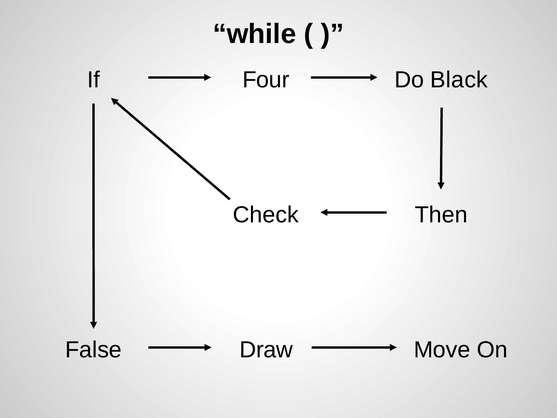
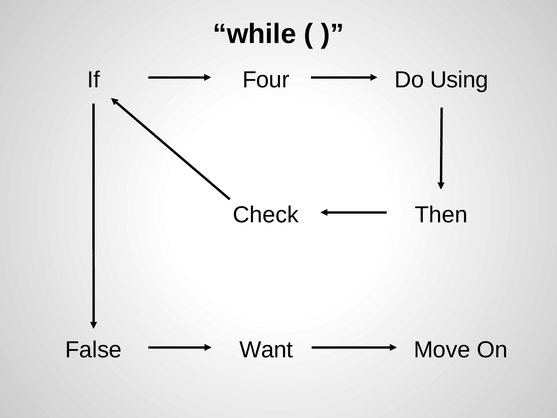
Black: Black -> Using
Draw: Draw -> Want
